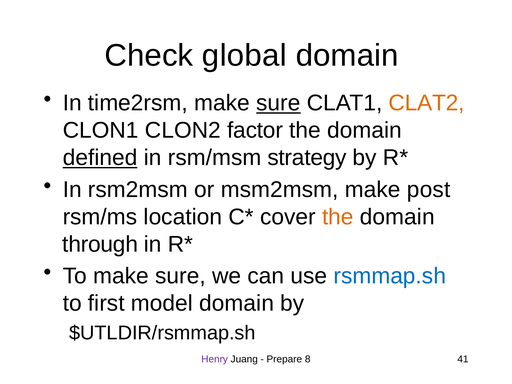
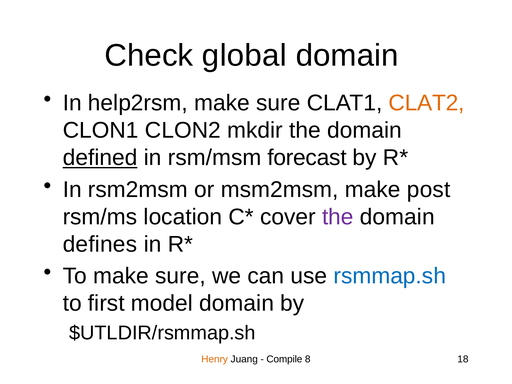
time2rsm: time2rsm -> help2rsm
sure at (278, 103) underline: present -> none
factor: factor -> mkdir
strategy: strategy -> forecast
the at (338, 217) colour: orange -> purple
through: through -> defines
Henry colour: purple -> orange
Prepare: Prepare -> Compile
41: 41 -> 18
